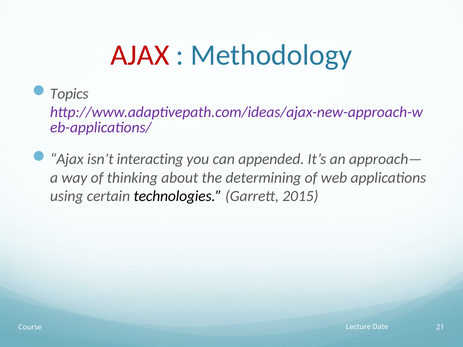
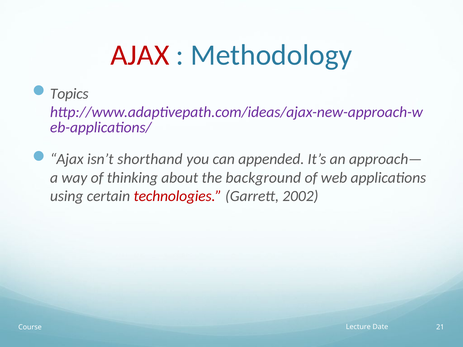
interacting: interacting -> shorthand
determining: determining -> background
technologies colour: black -> red
2015: 2015 -> 2002
